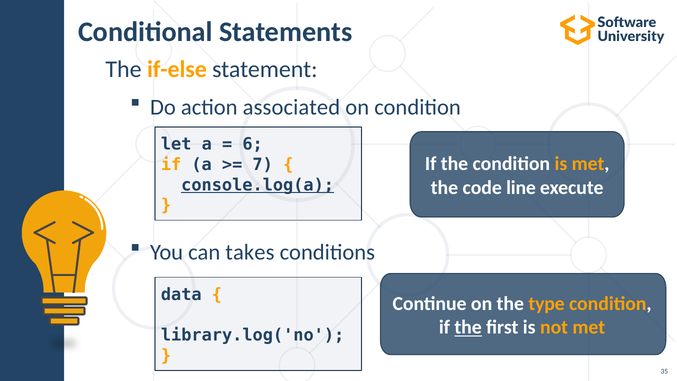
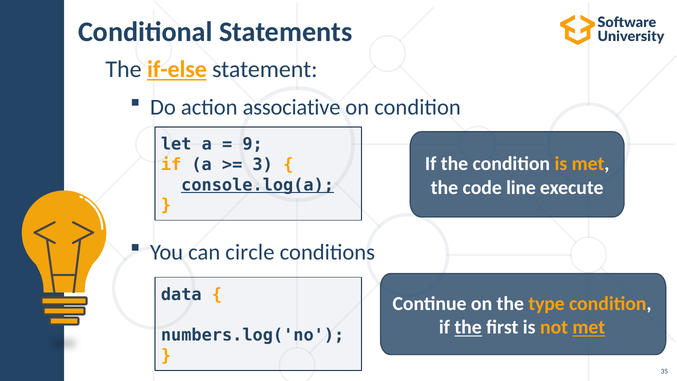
if-else underline: none -> present
associated: associated -> associative
6: 6 -> 9
7: 7 -> 3
takes: takes -> circle
met at (589, 327) underline: none -> present
library.log('no: library.log('no -> numbers.log('no
